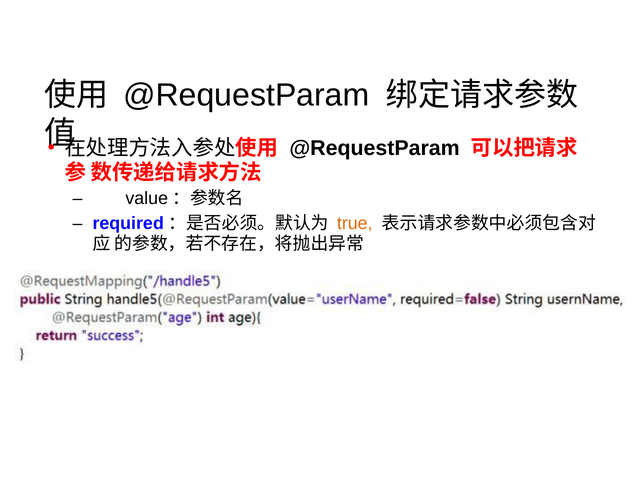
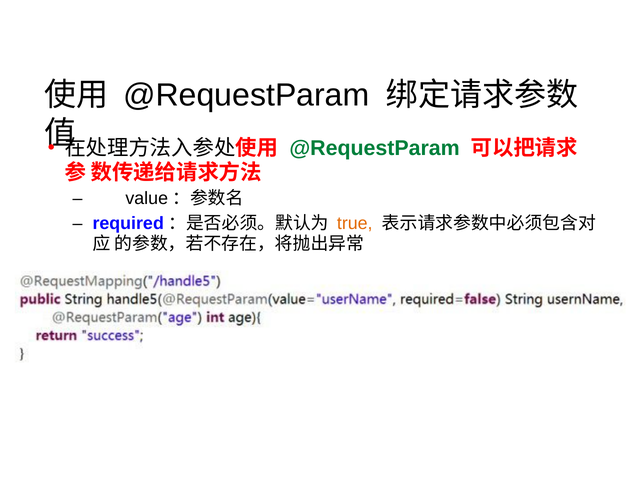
@RequestParam at (375, 148) colour: black -> green
